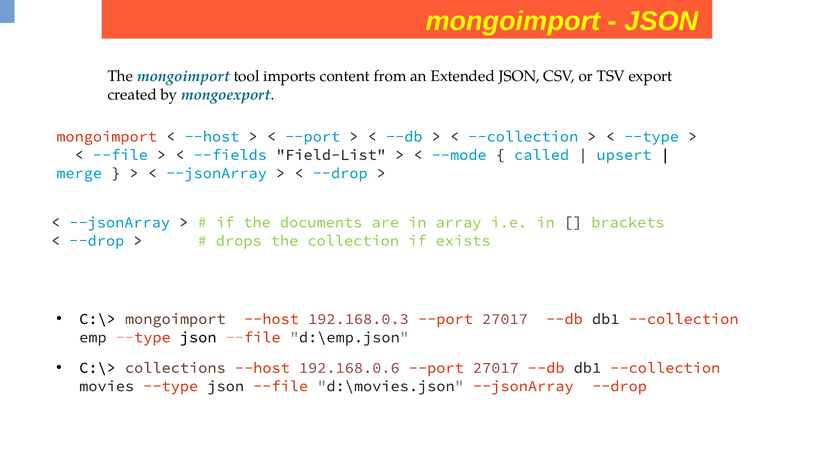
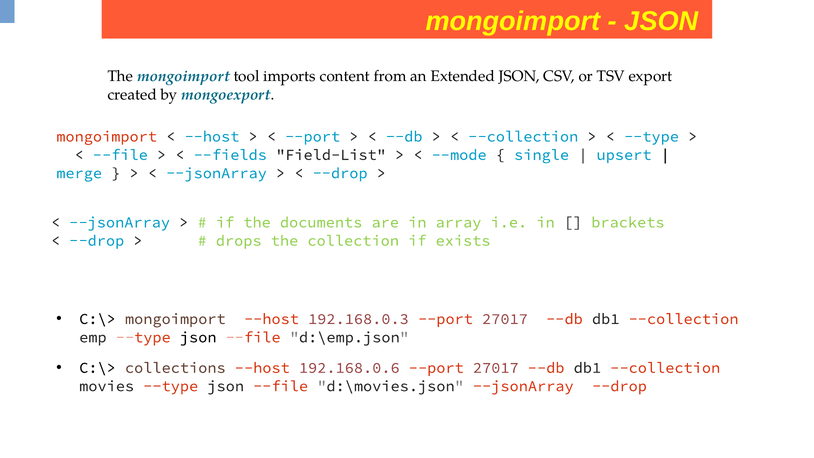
called: called -> single
